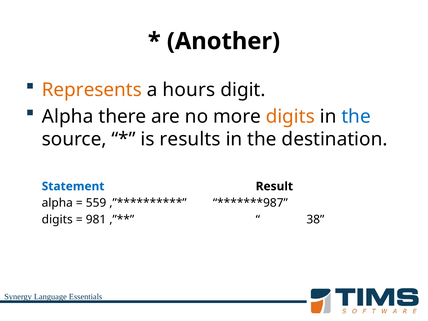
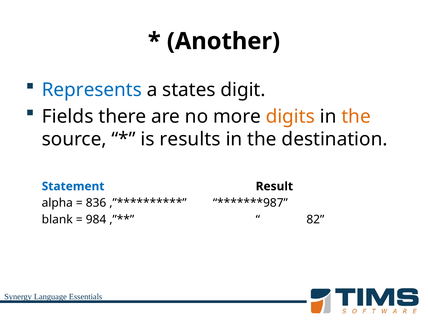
Represents colour: orange -> blue
hours: hours -> states
Alpha at (68, 116): Alpha -> Fields
the at (356, 116) colour: blue -> orange
559: 559 -> 836
digits at (57, 220): digits -> blank
981: 981 -> 984
38: 38 -> 82
